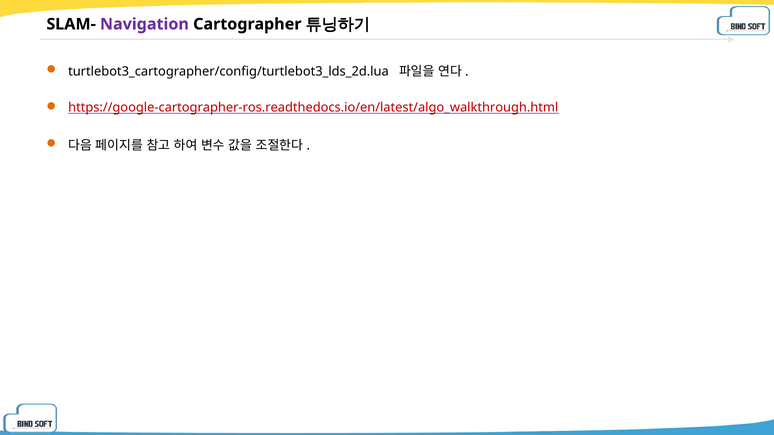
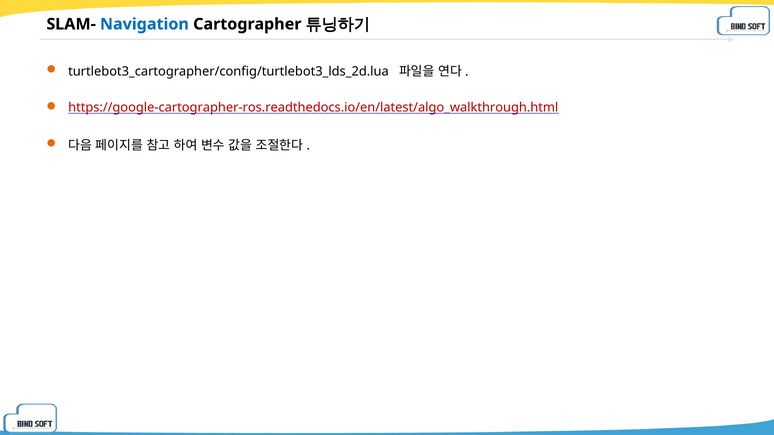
Navigation colour: purple -> blue
